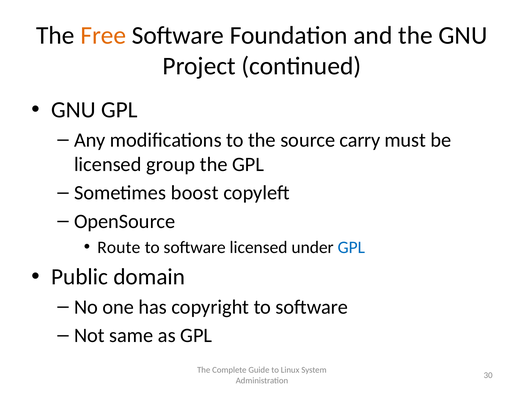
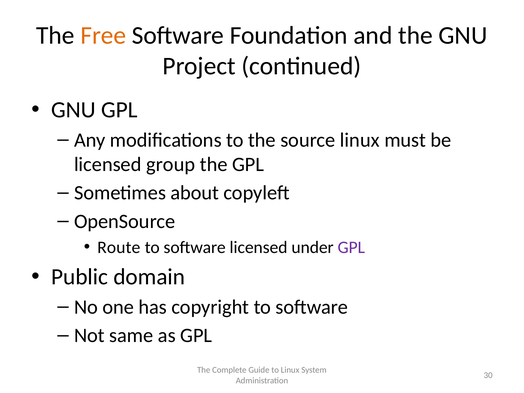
source carry: carry -> linux
boost: boost -> about
GPL at (351, 247) colour: blue -> purple
